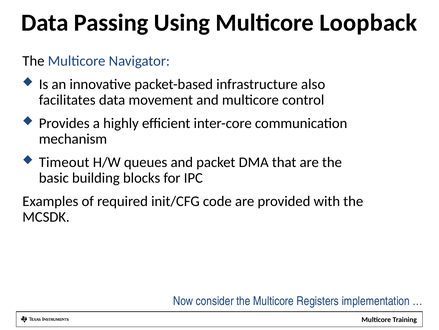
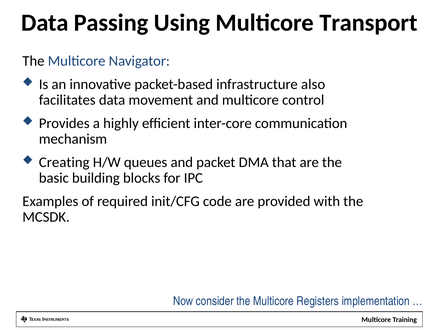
Loopback: Loopback -> Transport
Timeout: Timeout -> Creating
